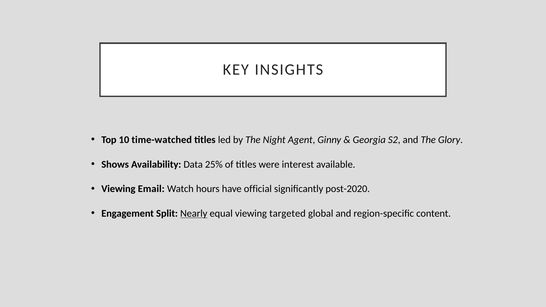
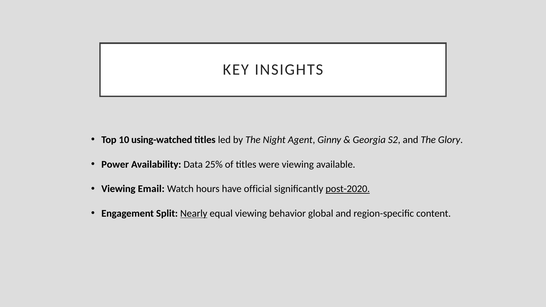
time-watched: time-watched -> using-watched
Shows: Shows -> Power
were interest: interest -> viewing
post-2020 underline: none -> present
targeted: targeted -> behavior
